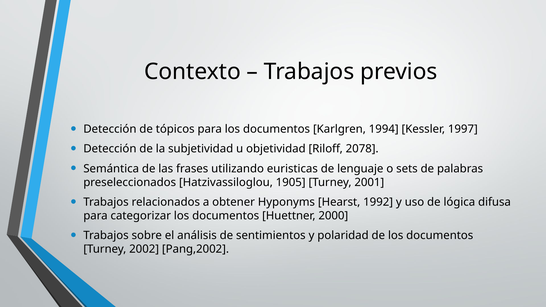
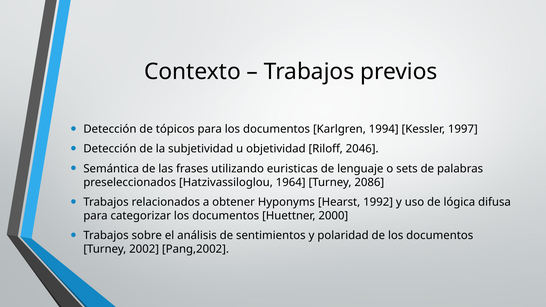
2078: 2078 -> 2046
1905: 1905 -> 1964
2001: 2001 -> 2086
